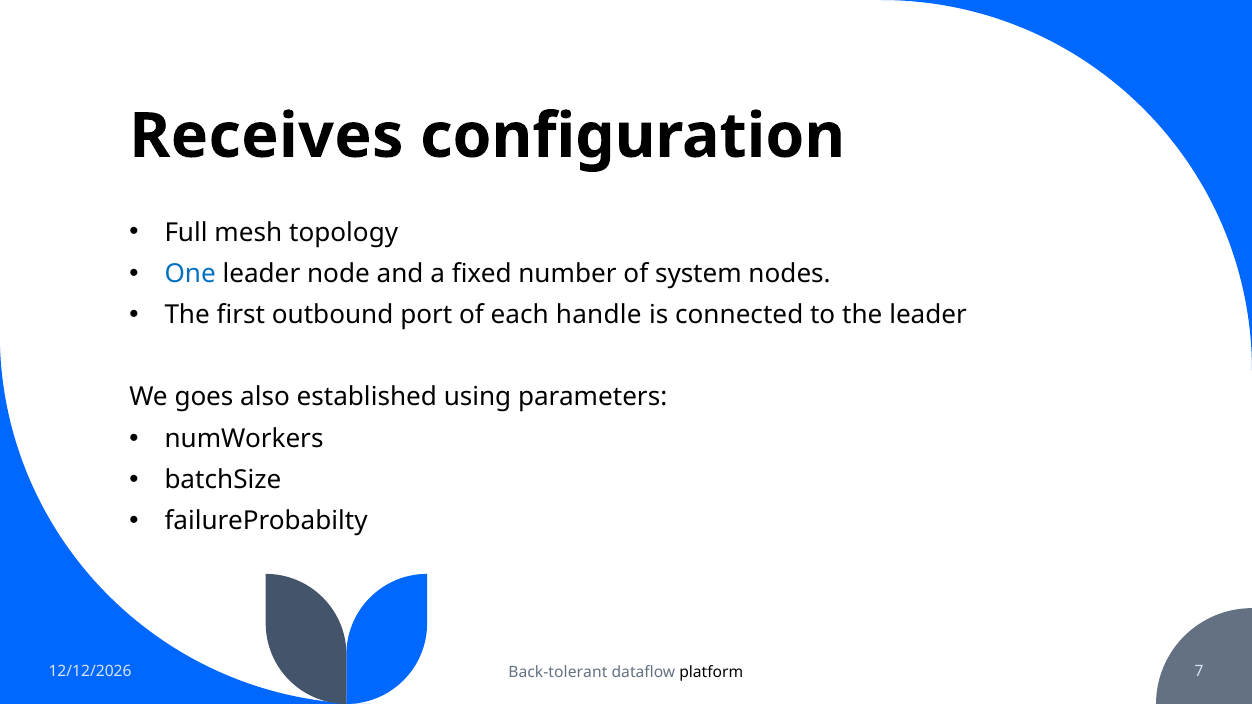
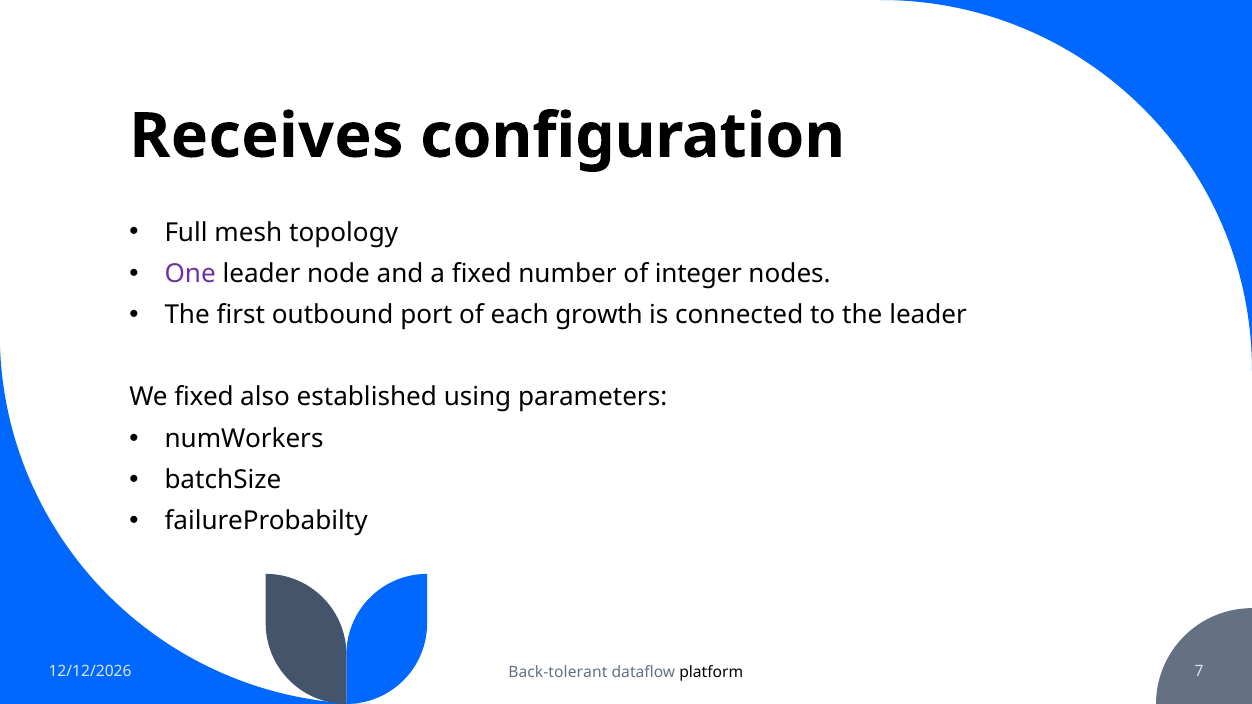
One colour: blue -> purple
system: system -> integer
handle: handle -> growth
We goes: goes -> fixed
